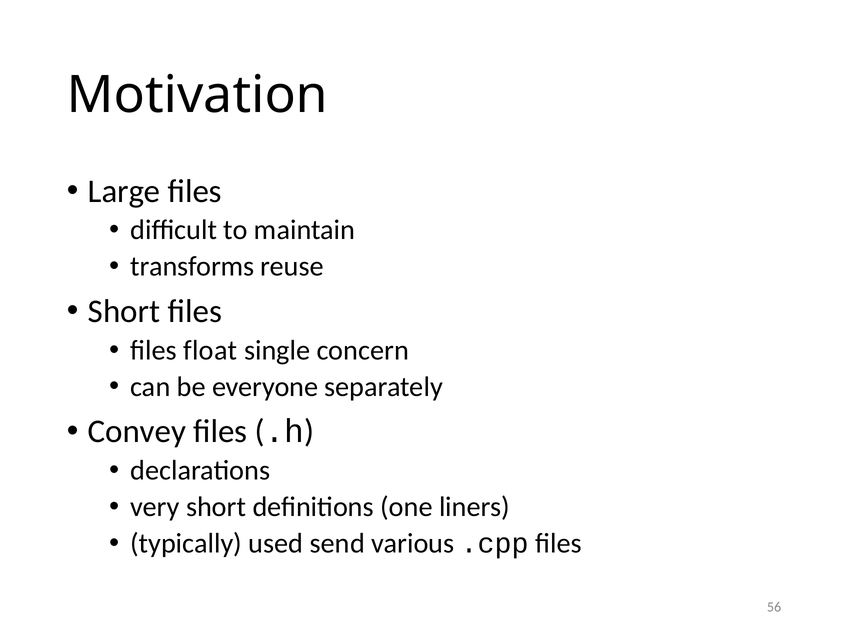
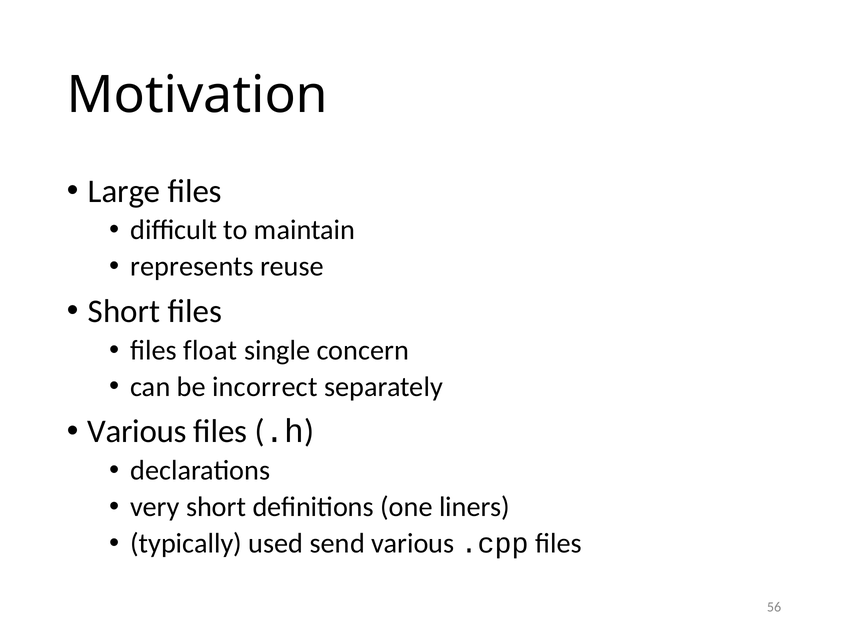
transforms: transforms -> represents
everyone: everyone -> incorrect
Convey at (137, 432): Convey -> Various
